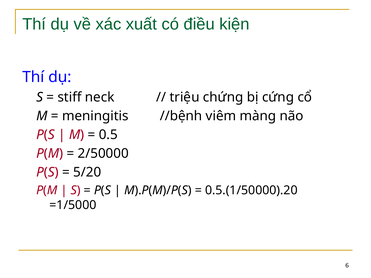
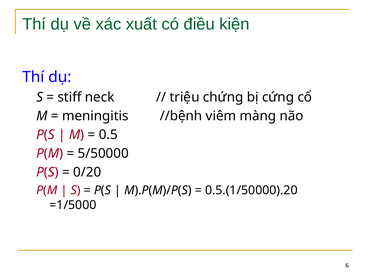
2/50000: 2/50000 -> 5/50000
5/20: 5/20 -> 0/20
